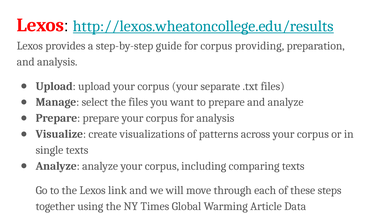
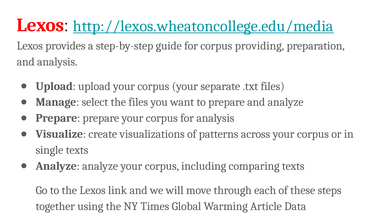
http://lexos.wheatoncollege.edu/results: http://lexos.wheatoncollege.edu/results -> http://lexos.wheatoncollege.edu/media
